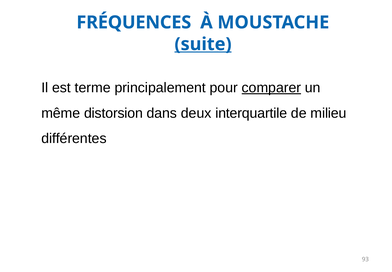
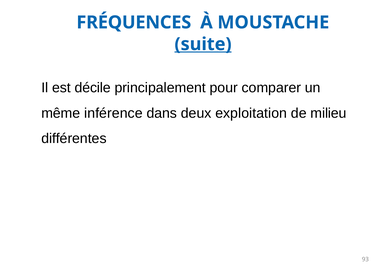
terme: terme -> décile
comparer underline: present -> none
distorsion: distorsion -> inférence
interquartile: interquartile -> exploitation
